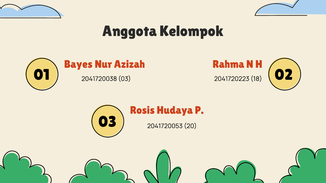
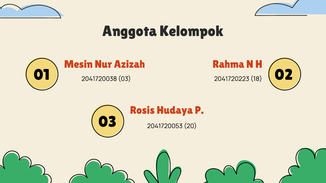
Bayes: Bayes -> Mesin
